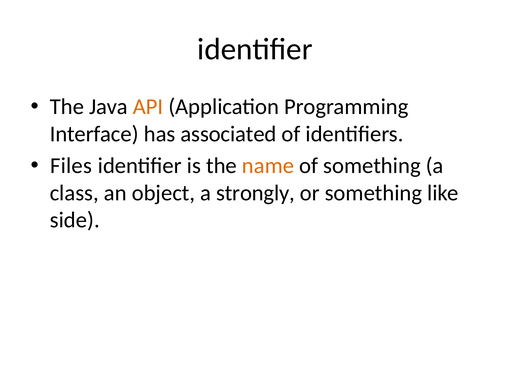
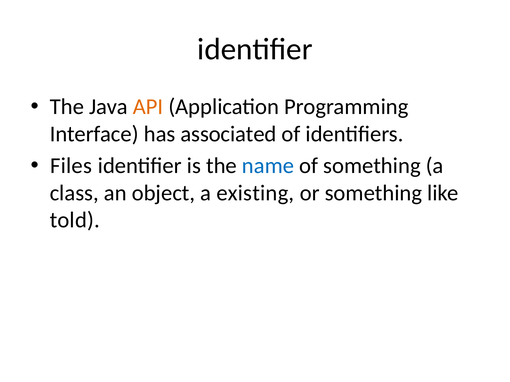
name colour: orange -> blue
strongly: strongly -> existing
side: side -> told
